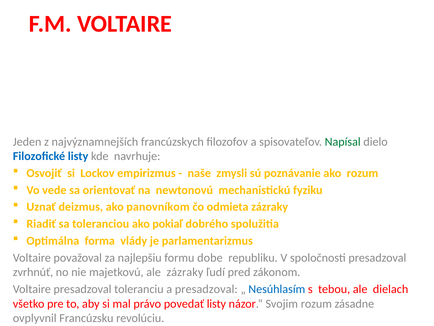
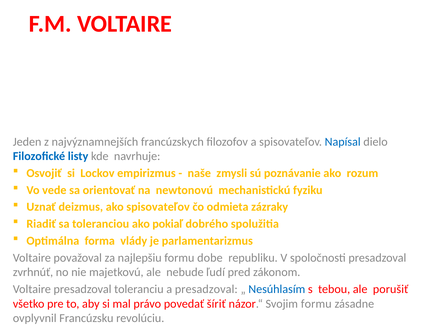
Napísal colour: green -> blue
ako panovníkom: panovníkom -> spisovateľov
ale zázraky: zázraky -> nebude
dielach: dielach -> porušiť
povedať listy: listy -> šíriť
Svojim rozum: rozum -> formu
